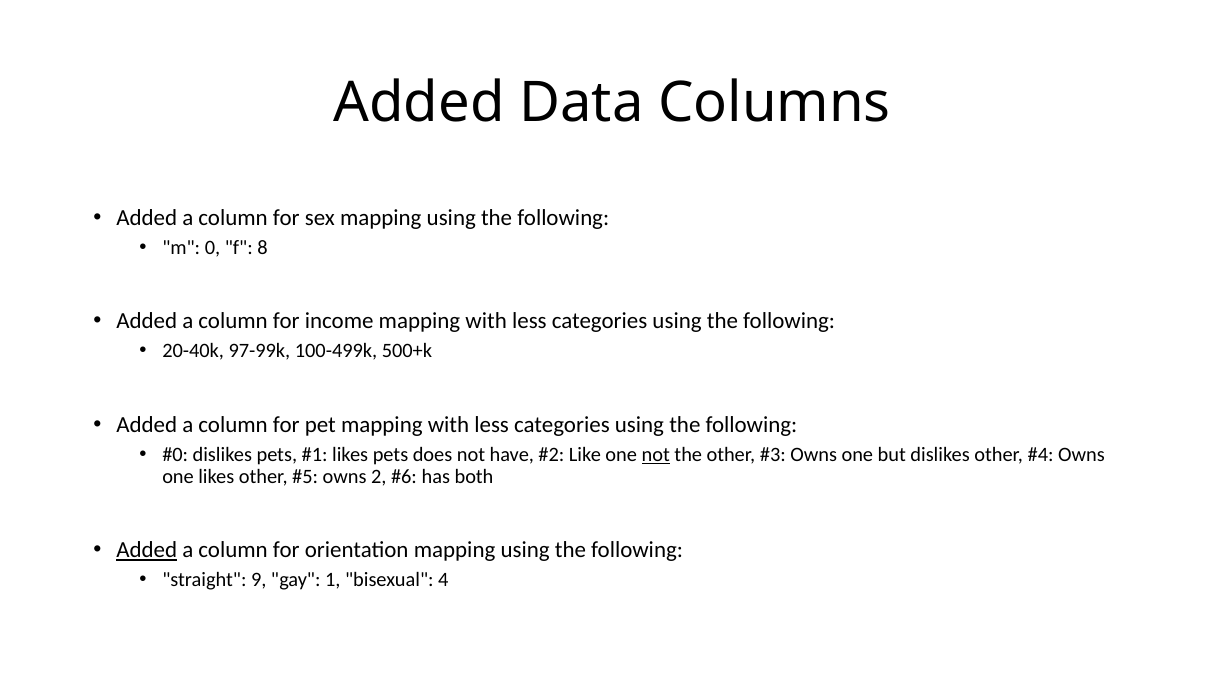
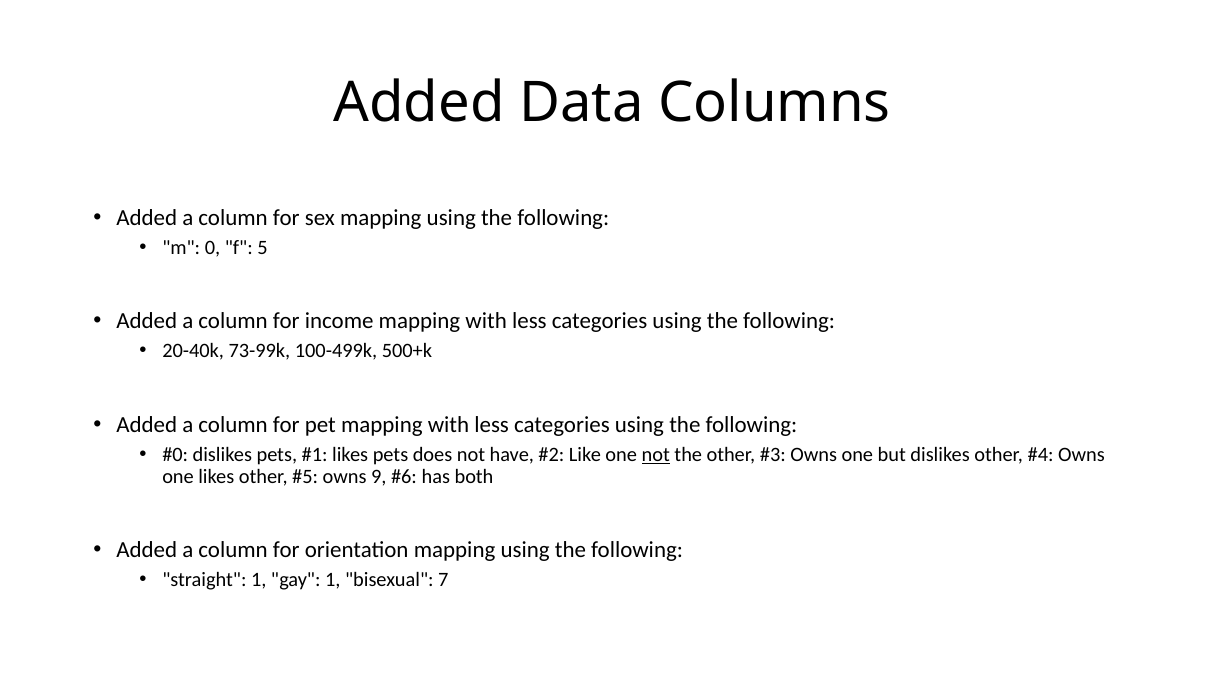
8: 8 -> 5
97-99k: 97-99k -> 73-99k
2: 2 -> 9
Added at (147, 550) underline: present -> none
straight 9: 9 -> 1
4: 4 -> 7
